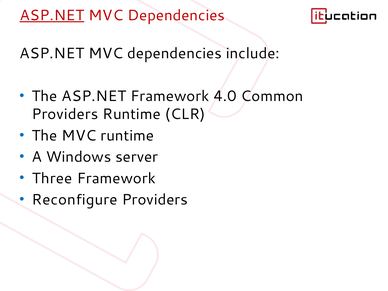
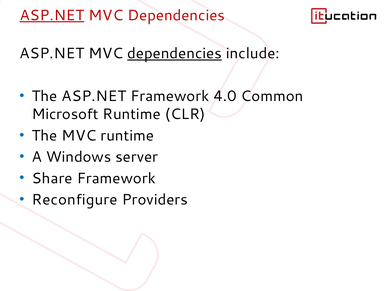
dependencies at (175, 53) underline: none -> present
Providers at (65, 114): Providers -> Microsoft
Three: Three -> Share
